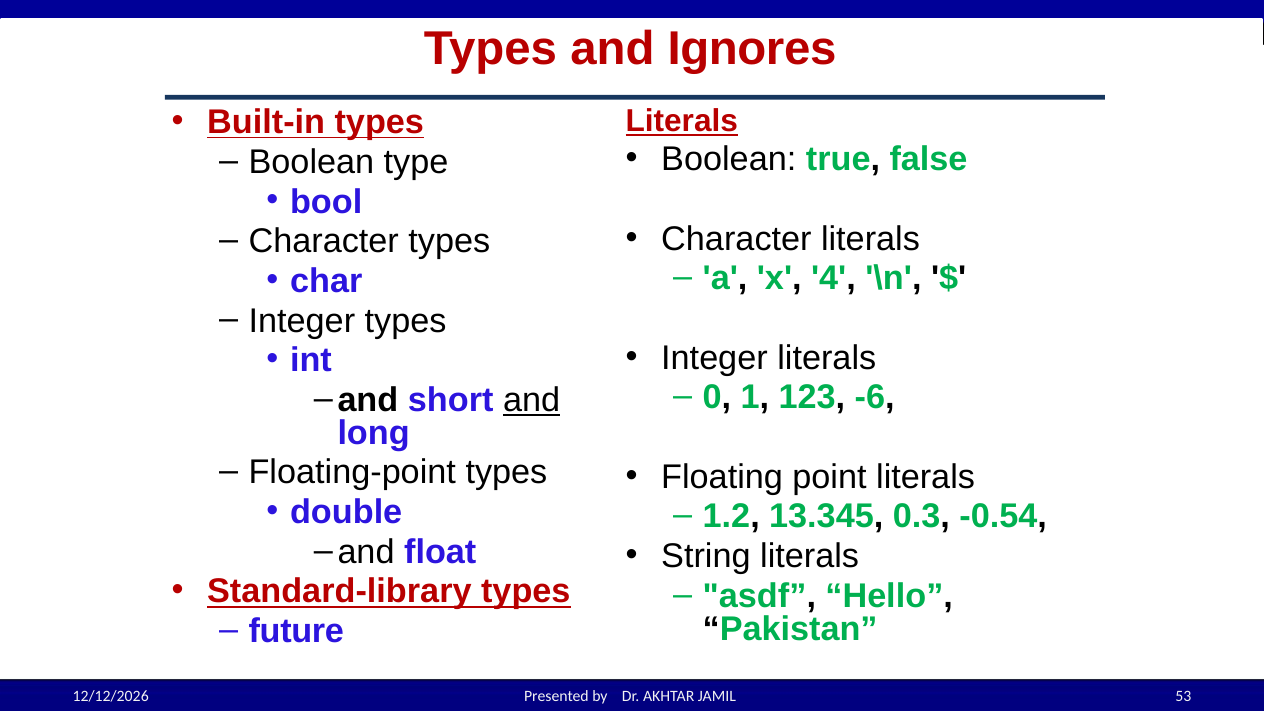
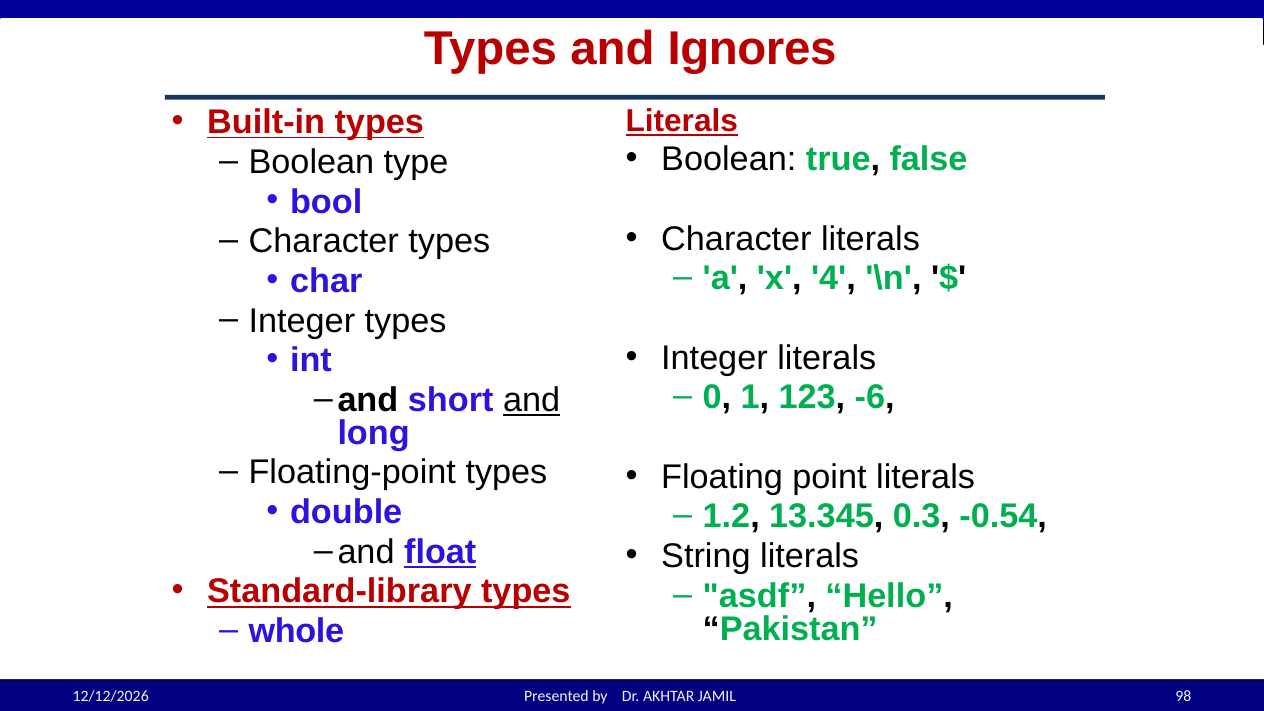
float underline: none -> present
future: future -> whole
53: 53 -> 98
